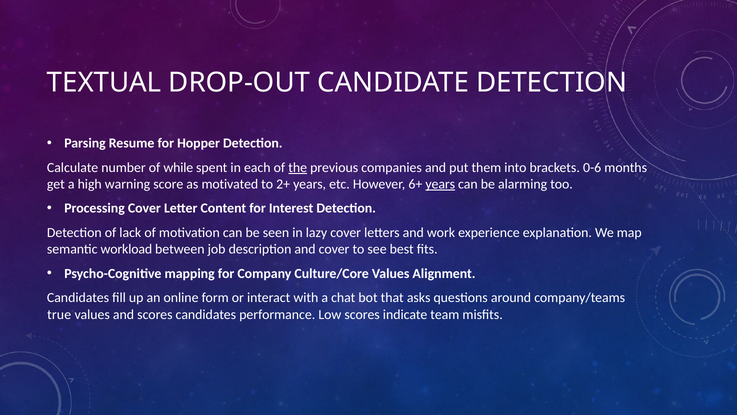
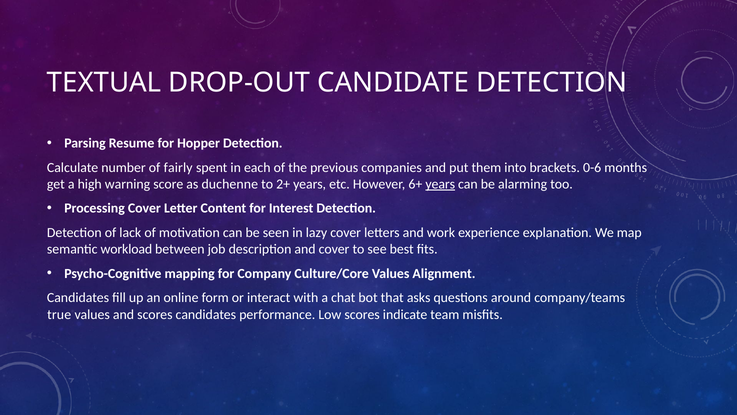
while: while -> fairly
the underline: present -> none
motivated: motivated -> duchenne
